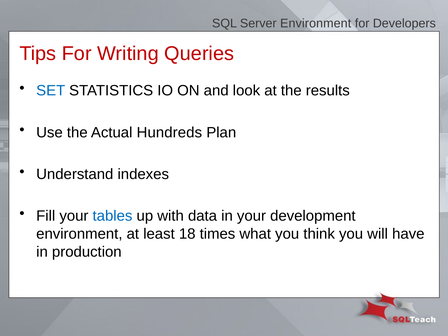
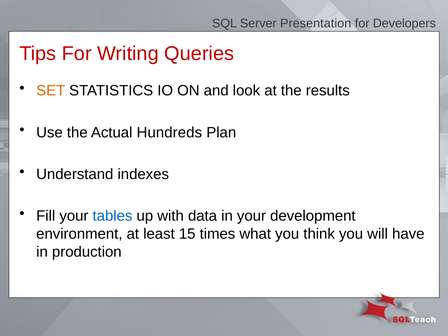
Server Environment: Environment -> Presentation
SET colour: blue -> orange
18: 18 -> 15
